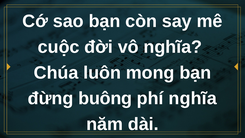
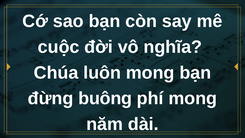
phí nghĩa: nghĩa -> mong
